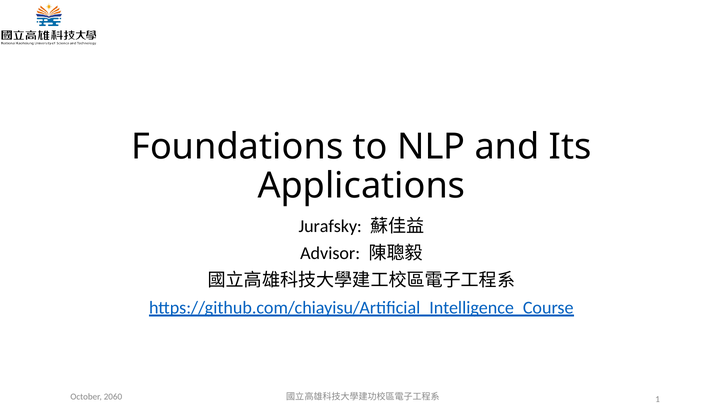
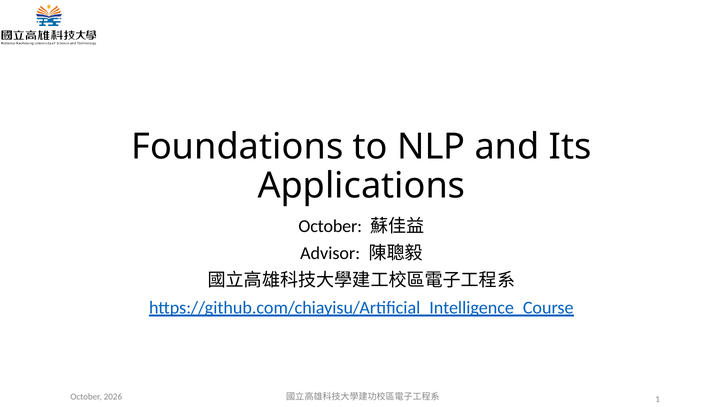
Jurafsky at (330, 226): Jurafsky -> October
2060: 2060 -> 2026
